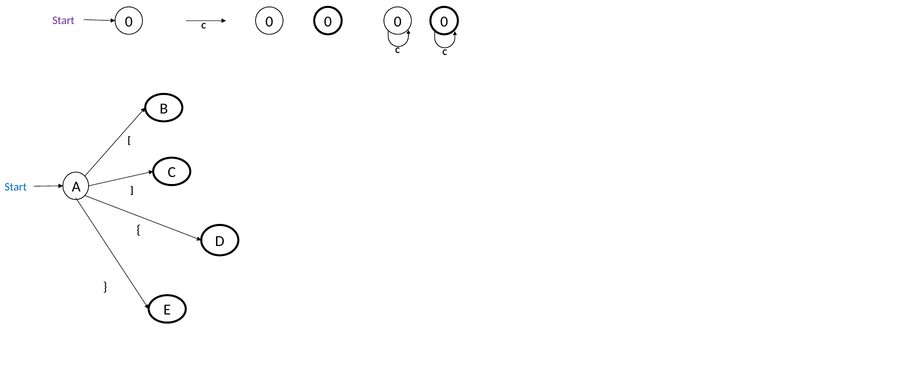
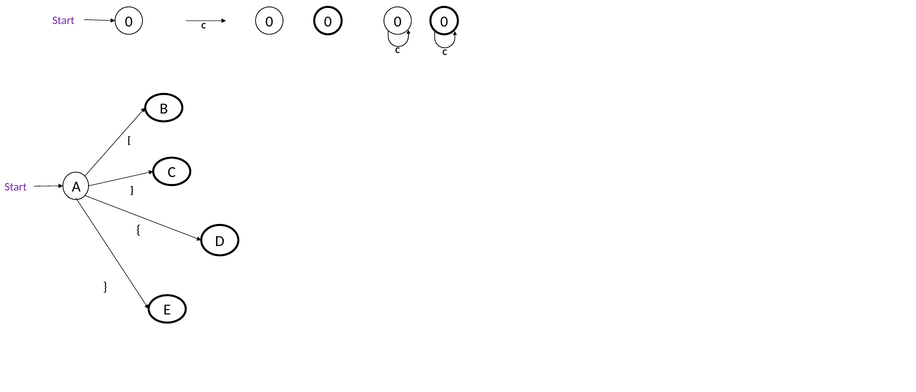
Start at (16, 187) colour: blue -> purple
